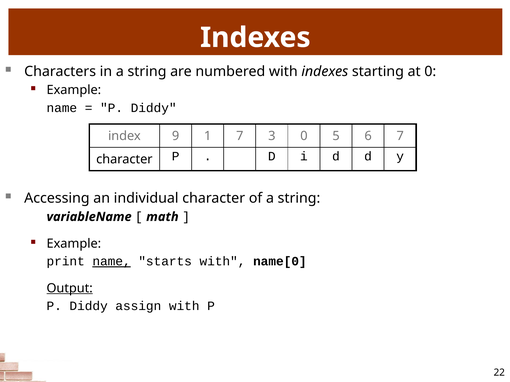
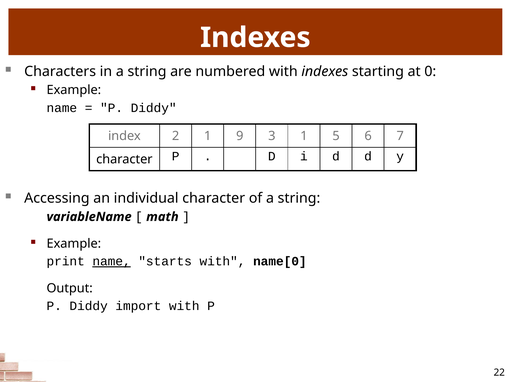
9: 9 -> 2
1 7: 7 -> 9
3 0: 0 -> 1
Output underline: present -> none
assign: assign -> import
